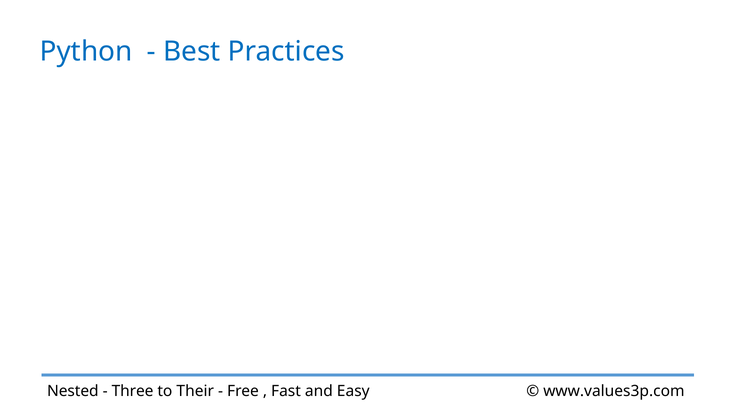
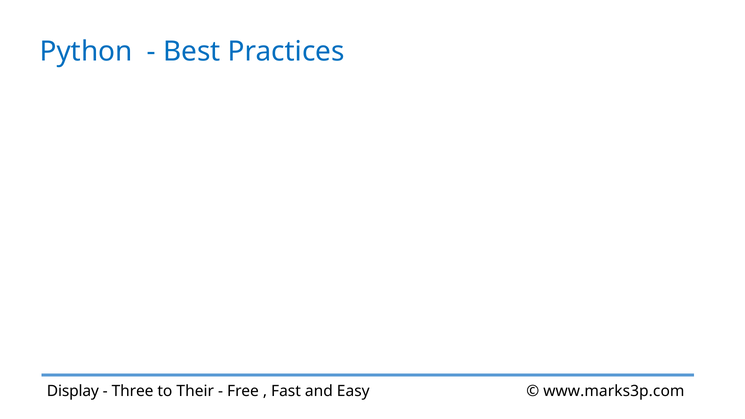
Nested: Nested -> Display
www.values3p.com: www.values3p.com -> www.marks3p.com
